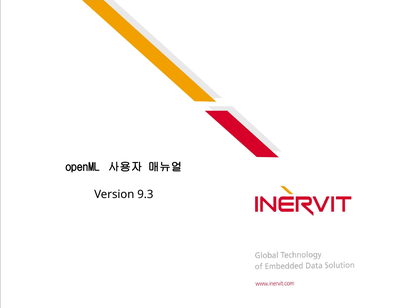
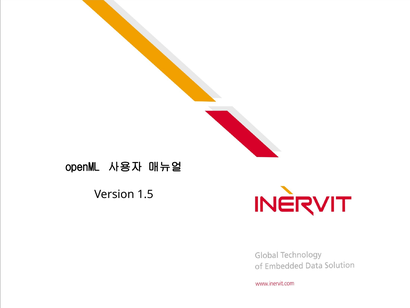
9.3: 9.3 -> 1.5
